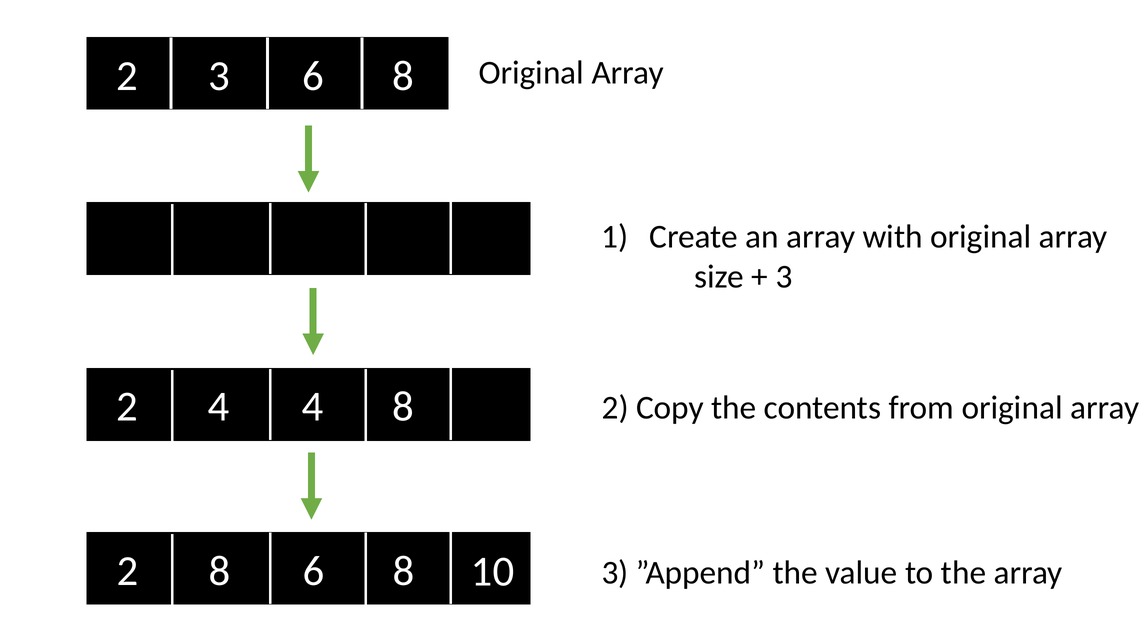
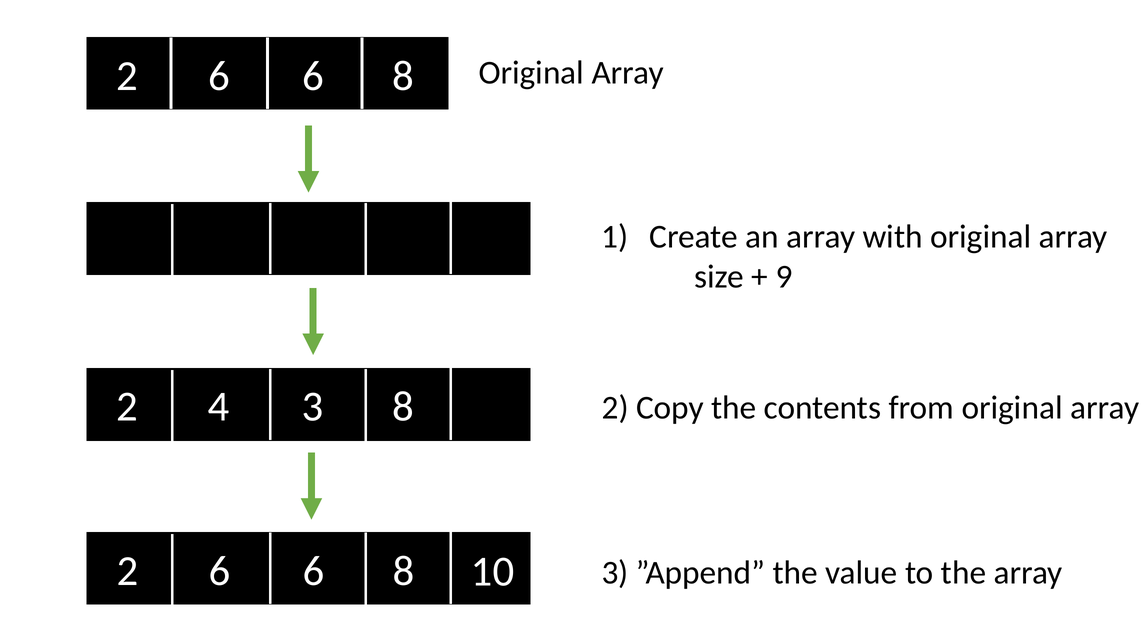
3 at (219, 76): 3 -> 6
3 at (784, 277): 3 -> 9
4 4: 4 -> 3
8 at (220, 571): 8 -> 6
